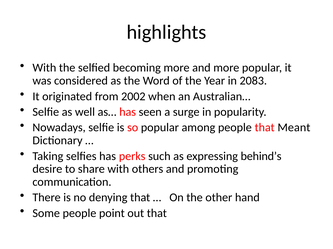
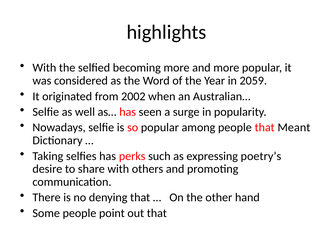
2083: 2083 -> 2059
behind’s: behind’s -> poetry’s
